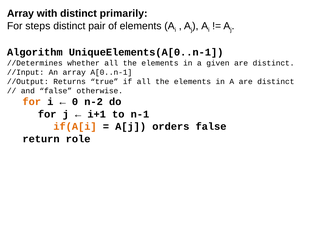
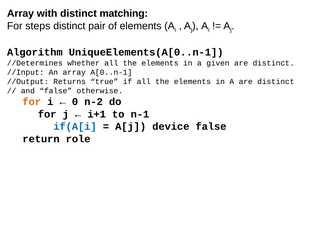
primarily: primarily -> matching
if(A[i colour: orange -> blue
orders: orders -> device
